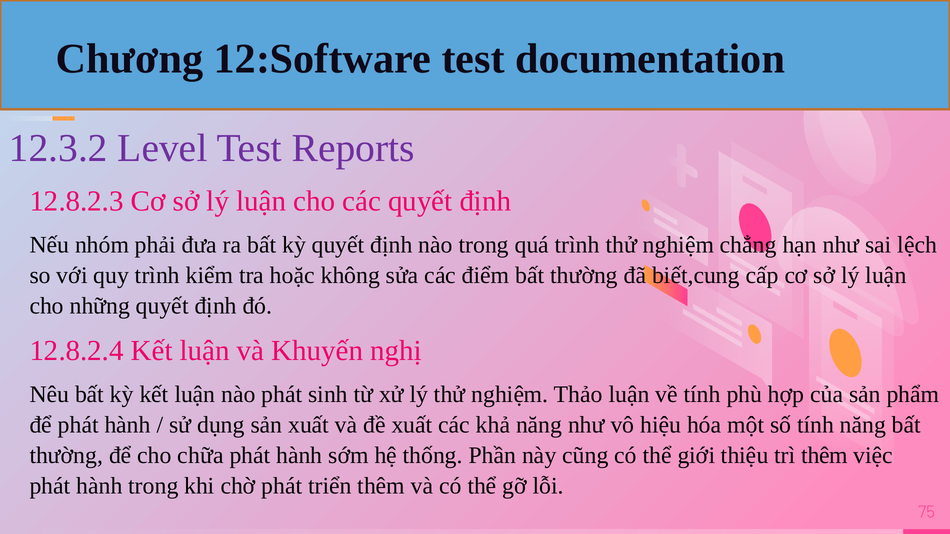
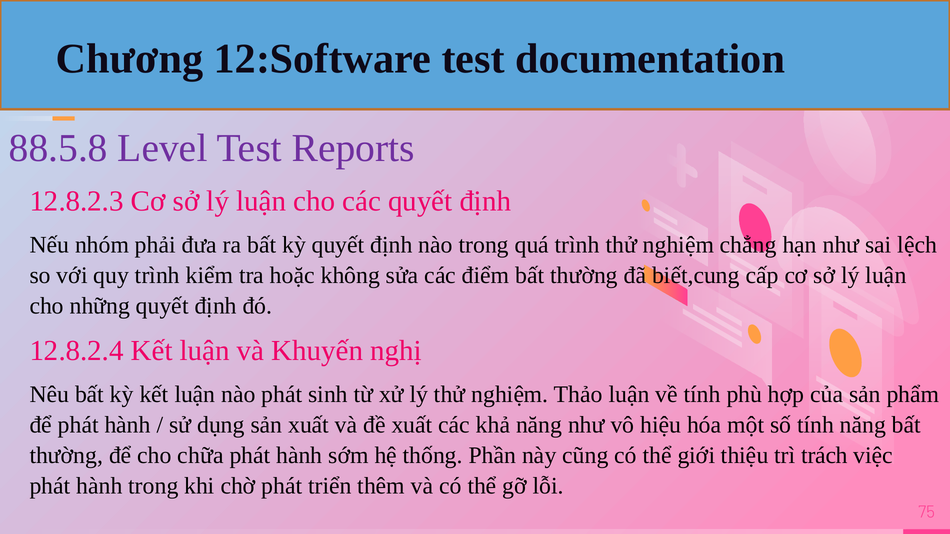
12.3.2: 12.3.2 -> 88.5.8
trì thêm: thêm -> trách
